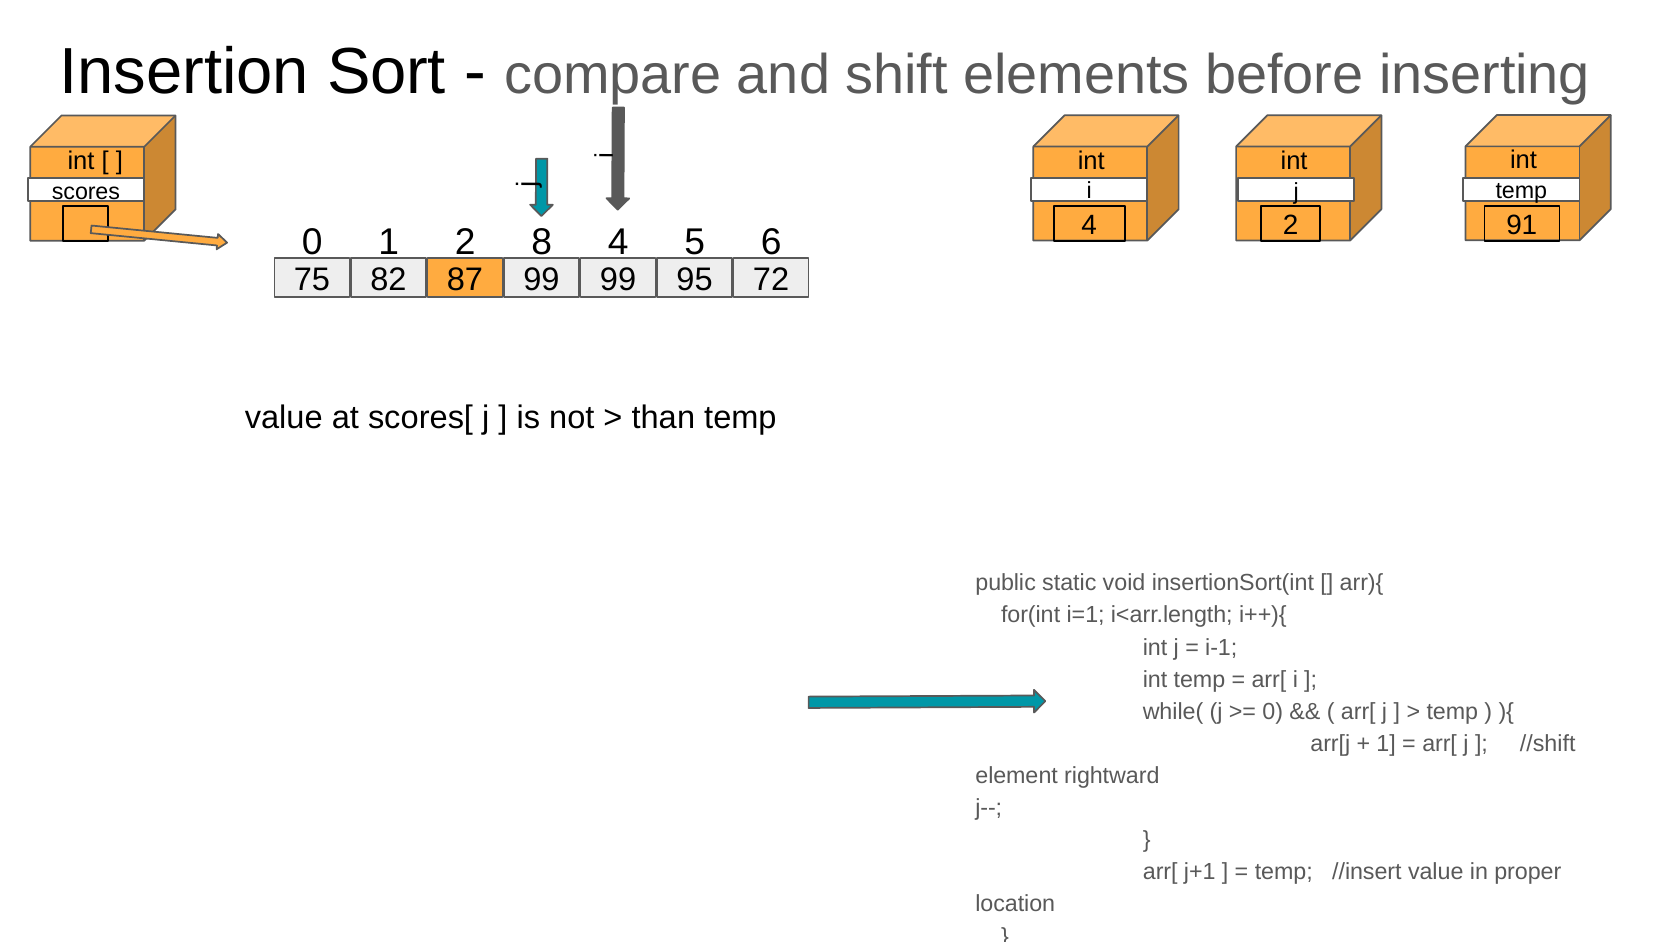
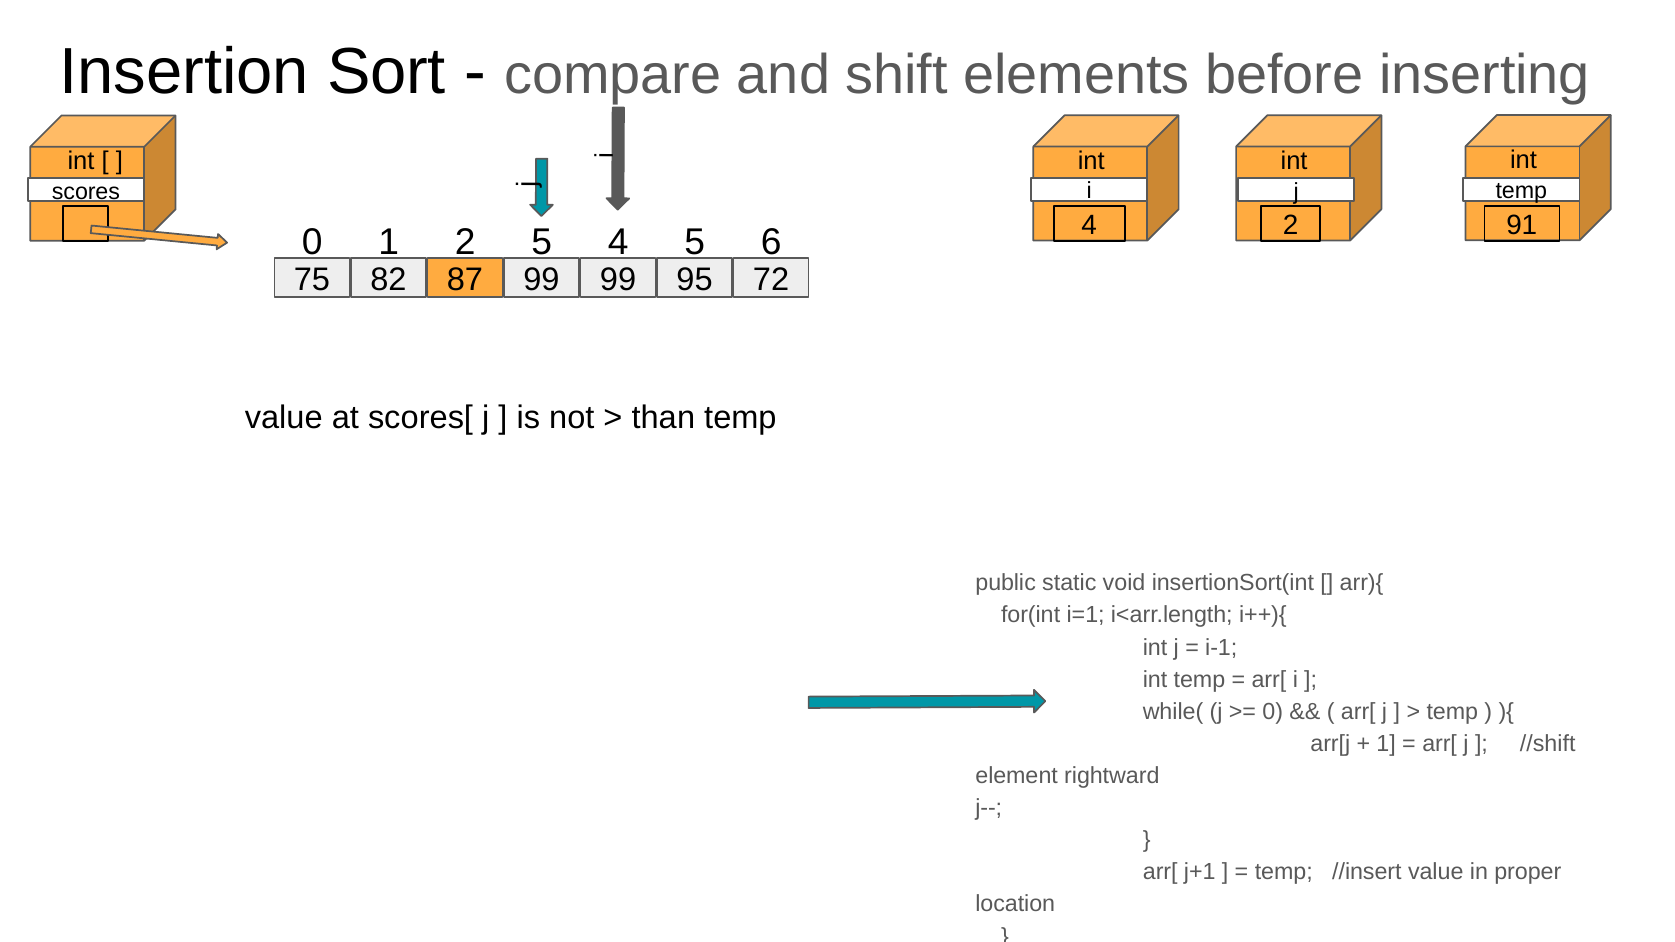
2 8: 8 -> 5
